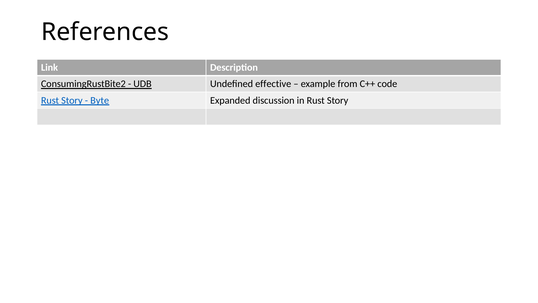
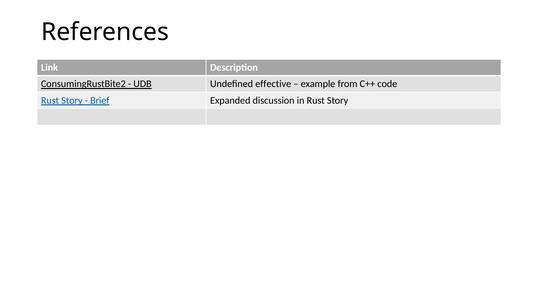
Byte: Byte -> Brief
